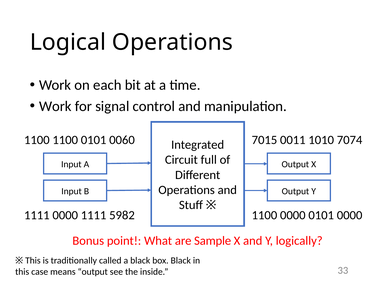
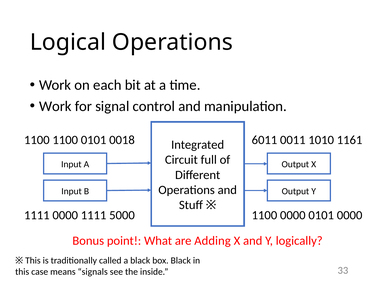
0060: 0060 -> 0018
7015: 7015 -> 6011
7074: 7074 -> 1161
5982: 5982 -> 5000
Sample: Sample -> Adding
means output: output -> signals
